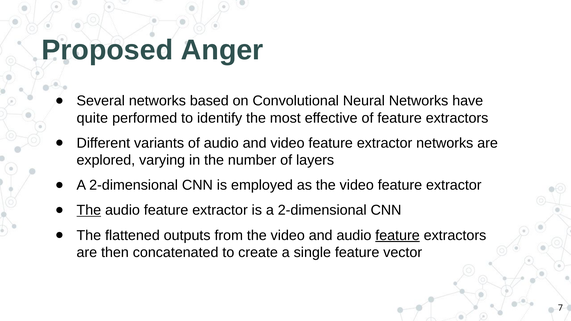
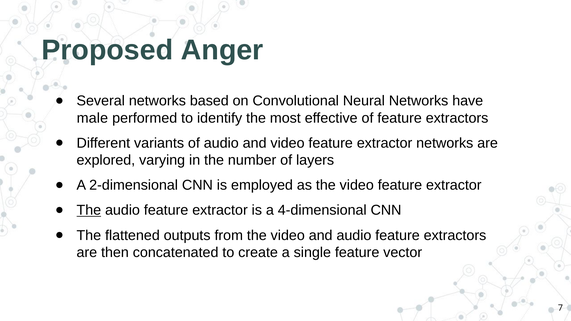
quite: quite -> male
is a 2-dimensional: 2-dimensional -> 4-dimensional
feature at (398, 235) underline: present -> none
